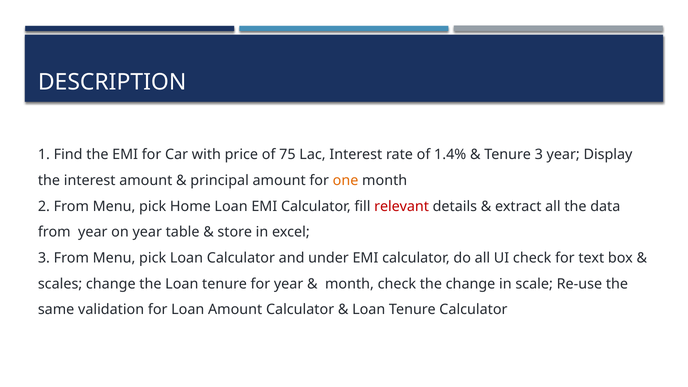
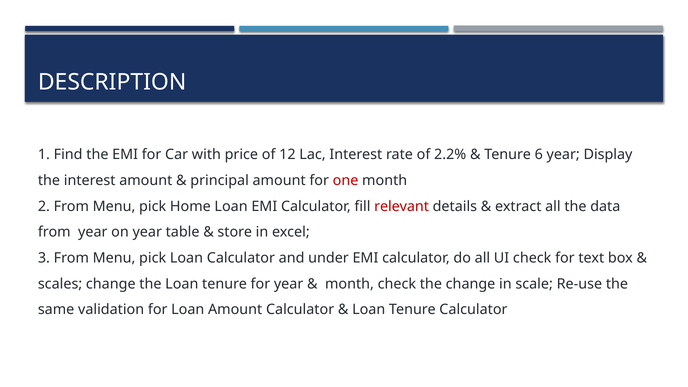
75: 75 -> 12
1.4%: 1.4% -> 2.2%
Tenure 3: 3 -> 6
one colour: orange -> red
